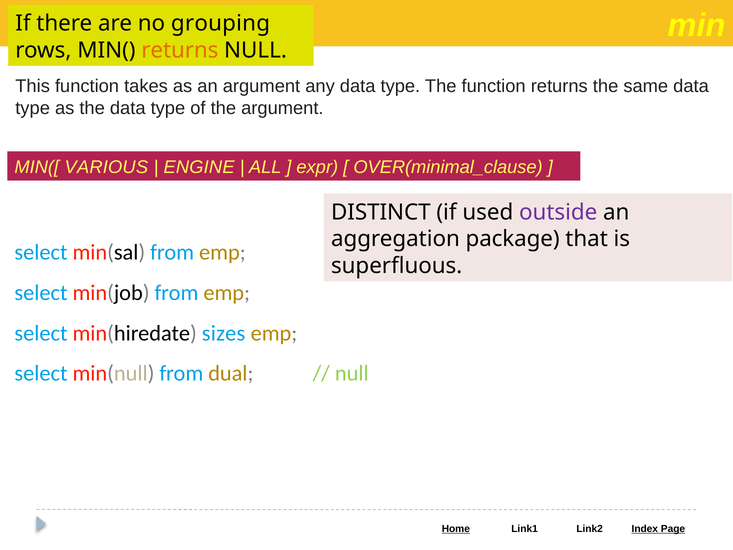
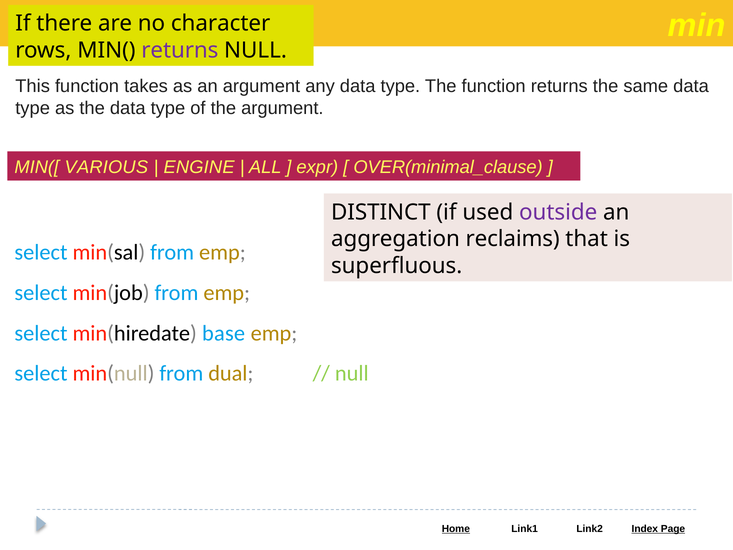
grouping: grouping -> character
returns at (180, 50) colour: orange -> purple
package: package -> reclaims
sizes: sizes -> base
